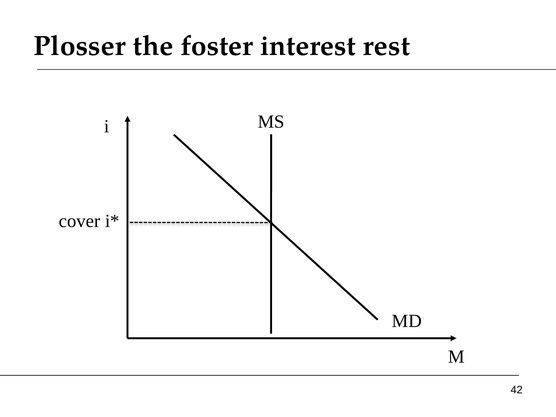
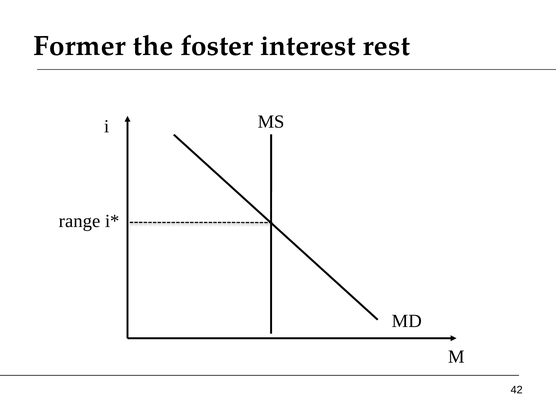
Plosser: Plosser -> Former
cover: cover -> range
